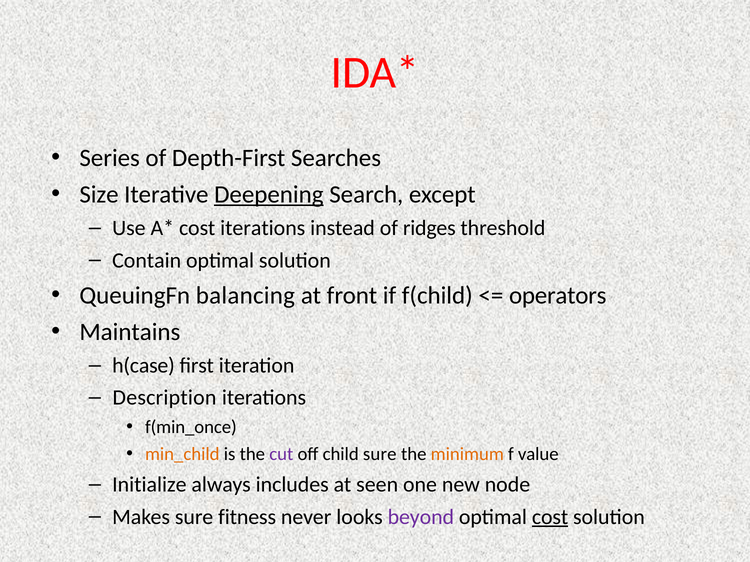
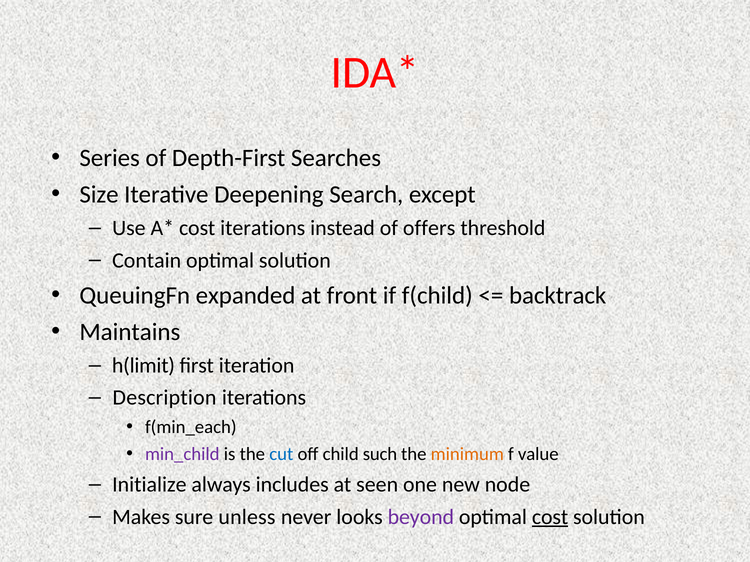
Deepening underline: present -> none
ridges: ridges -> offers
balancing: balancing -> expanded
operators: operators -> backtrack
h(case: h(case -> h(limit
f(min_once: f(min_once -> f(min_each
min_child colour: orange -> purple
cut colour: purple -> blue
child sure: sure -> such
fitness: fitness -> unless
